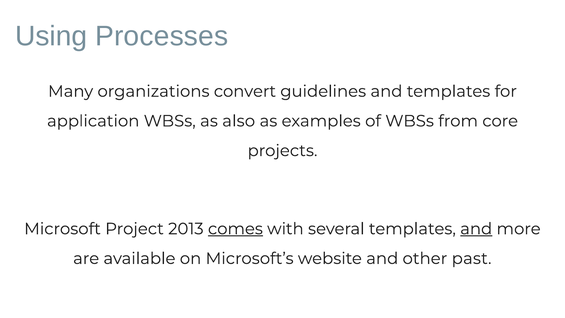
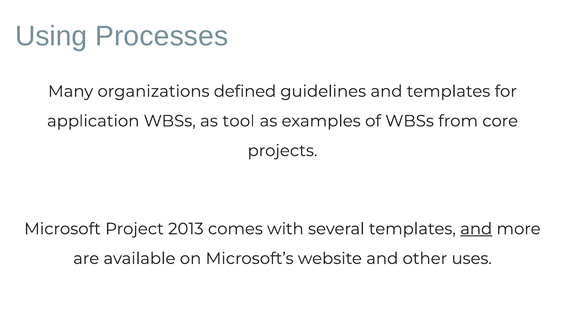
convert: convert -> defined
also: also -> tool
comes underline: present -> none
past: past -> uses
